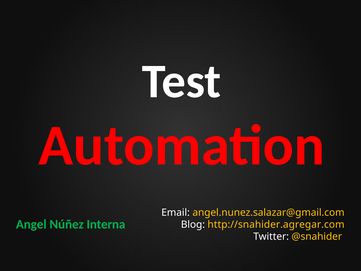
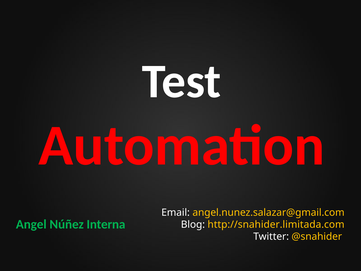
http://snahider.agregar.com: http://snahider.agregar.com -> http://snahider.limitada.com
